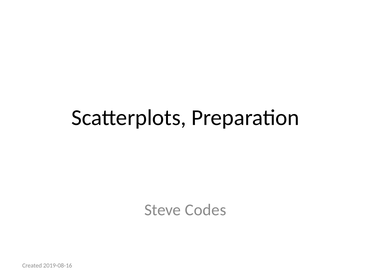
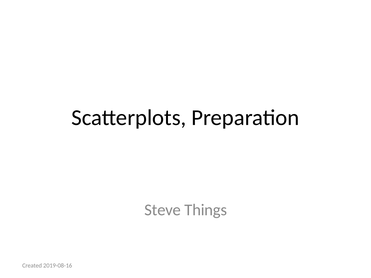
Codes: Codes -> Things
